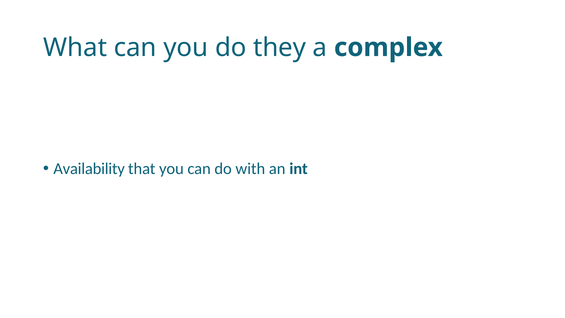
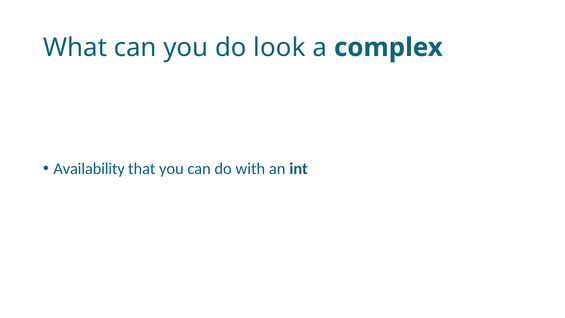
they: they -> look
